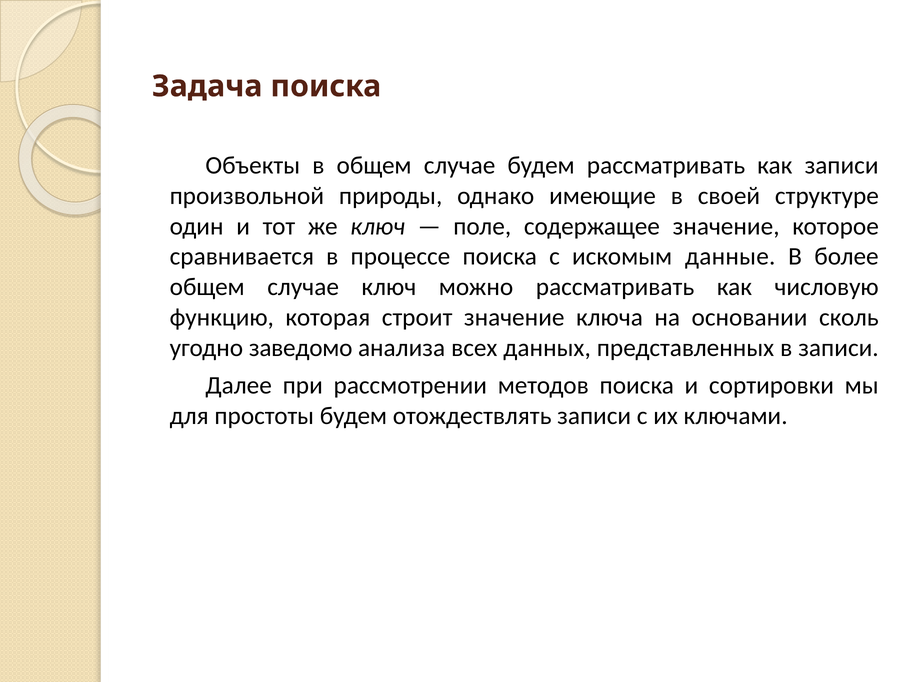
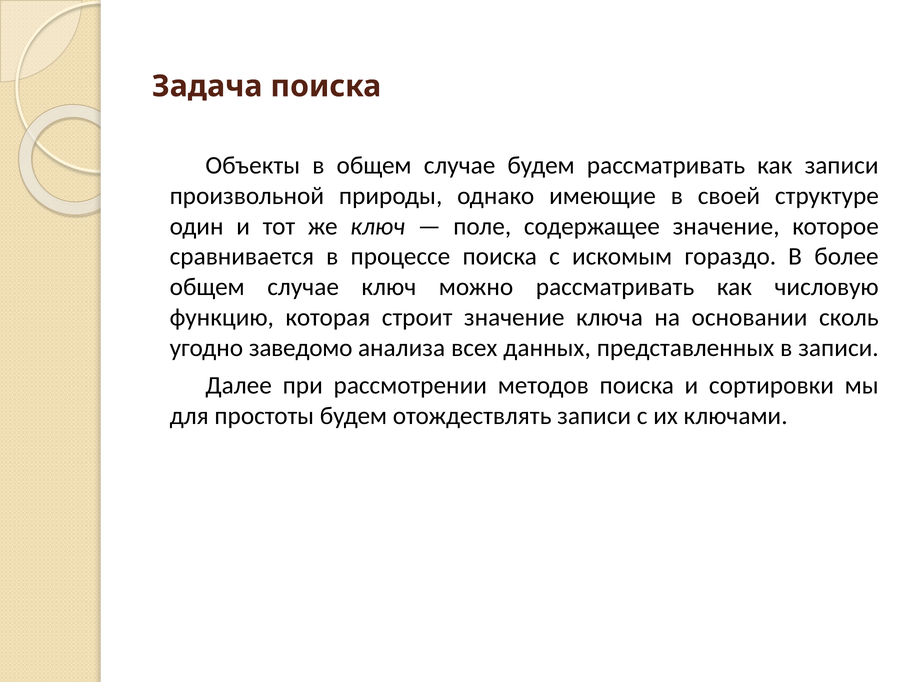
данные: данные -> гораздо
